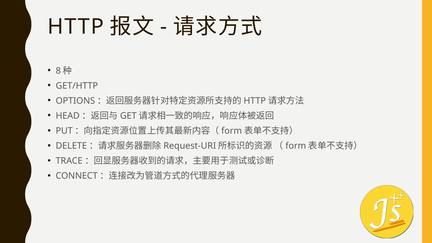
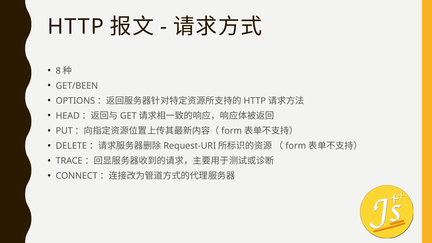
GET/HTTP: GET/HTTP -> GET/BEEN
